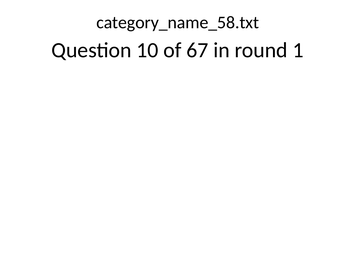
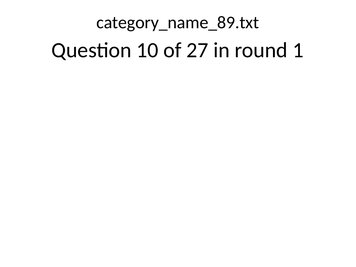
category_name_58.txt: category_name_58.txt -> category_name_89.txt
67: 67 -> 27
